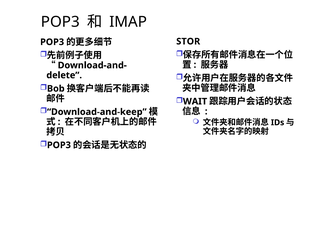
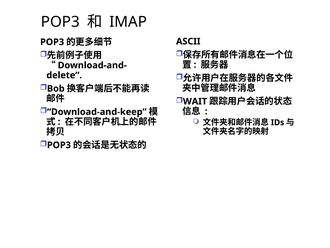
STOR: STOR -> ASCII
